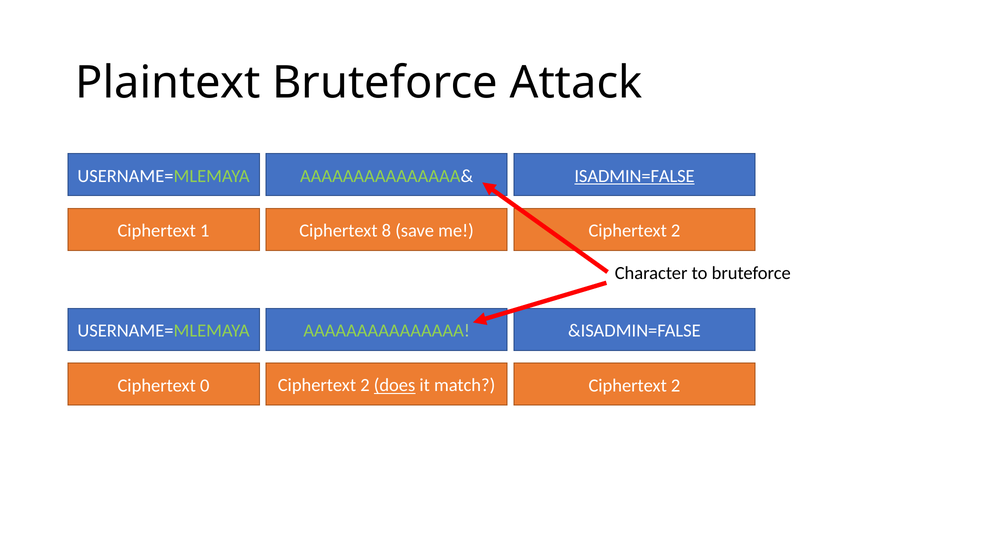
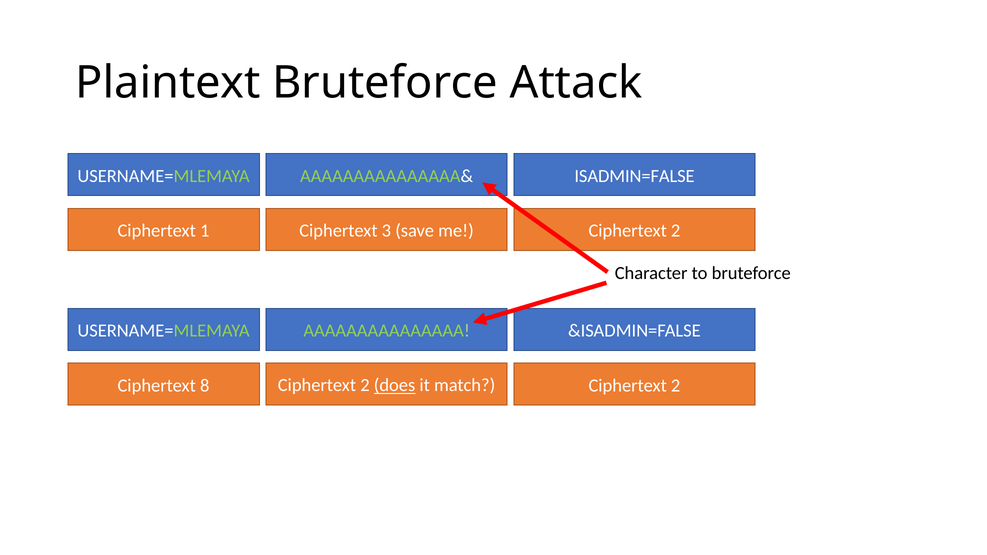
ISADMIN=FALSE underline: present -> none
8: 8 -> 3
0: 0 -> 8
